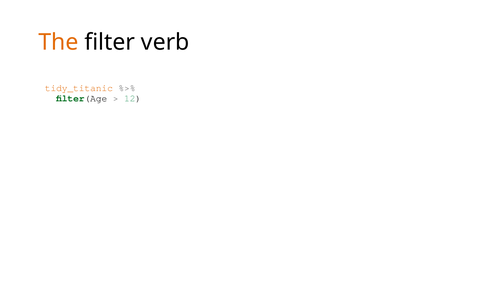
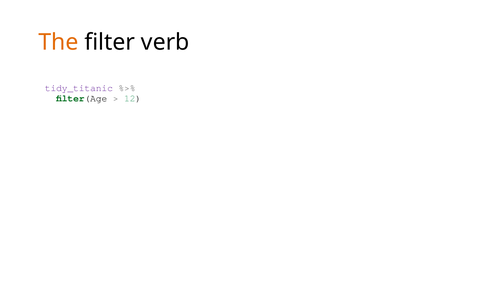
tidy_titanic colour: orange -> purple
